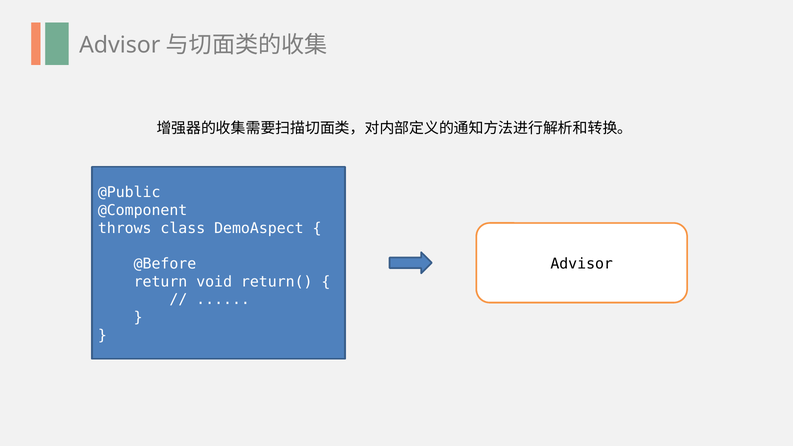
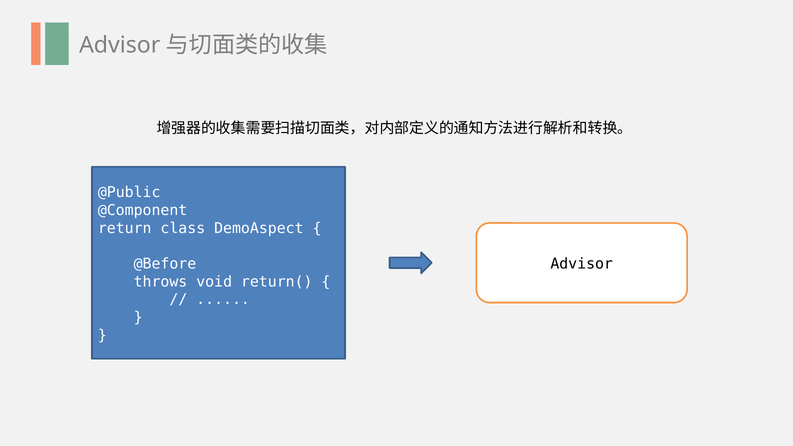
throws: throws -> return
return: return -> throws
